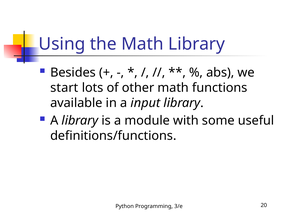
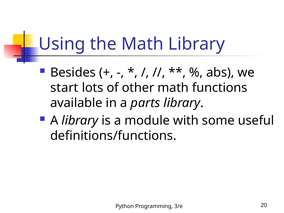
input: input -> parts
